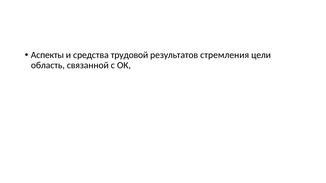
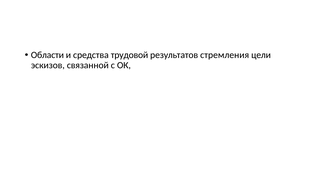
Аспекты: Аспекты -> Области
область: область -> эскизов
